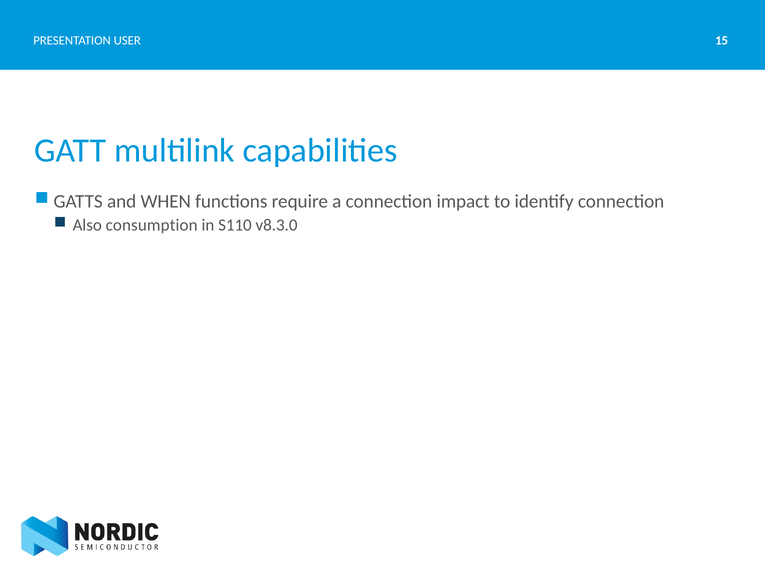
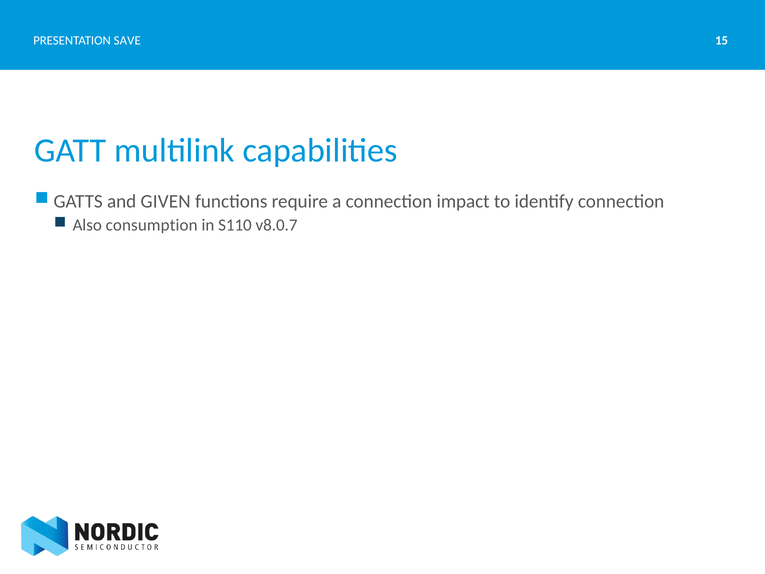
USER: USER -> SAVE
WHEN: WHEN -> GIVEN
v8.3.0: v8.3.0 -> v8.0.7
